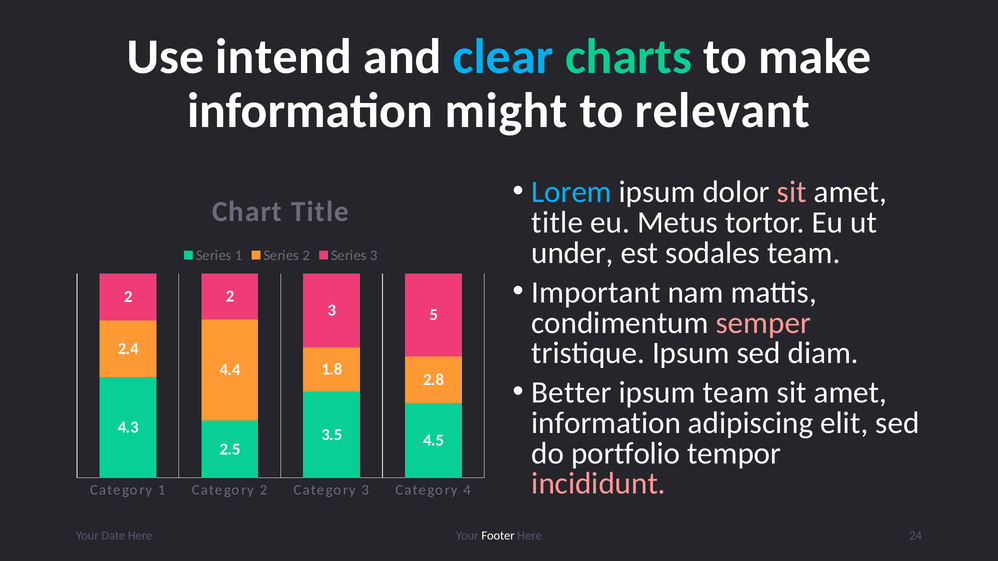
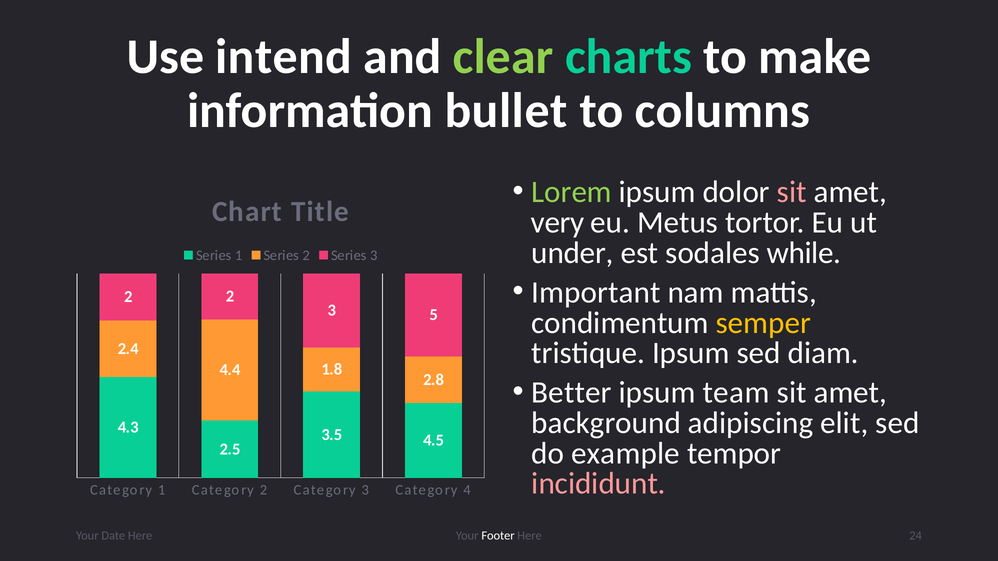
clear colour: light blue -> light green
might: might -> bullet
relevant: relevant -> columns
Lorem colour: light blue -> light green
title at (557, 223): title -> very
sodales team: team -> while
semper colour: pink -> yellow
information at (606, 423): information -> background
portfolio: portfolio -> example
